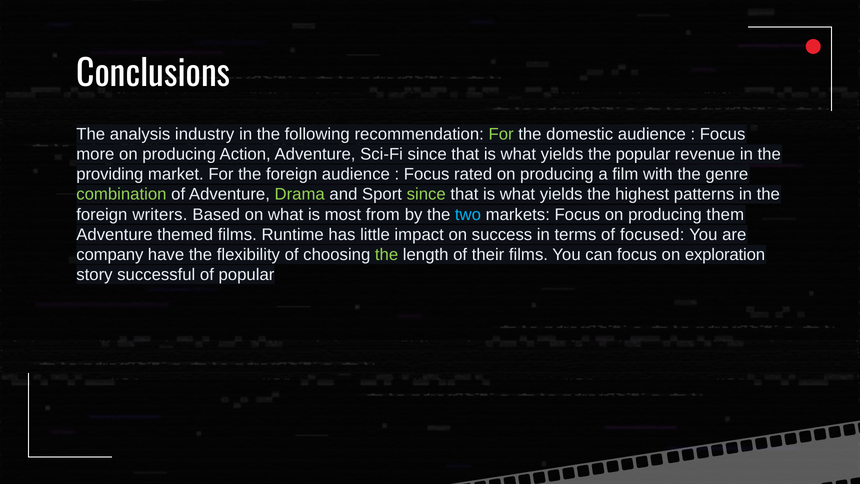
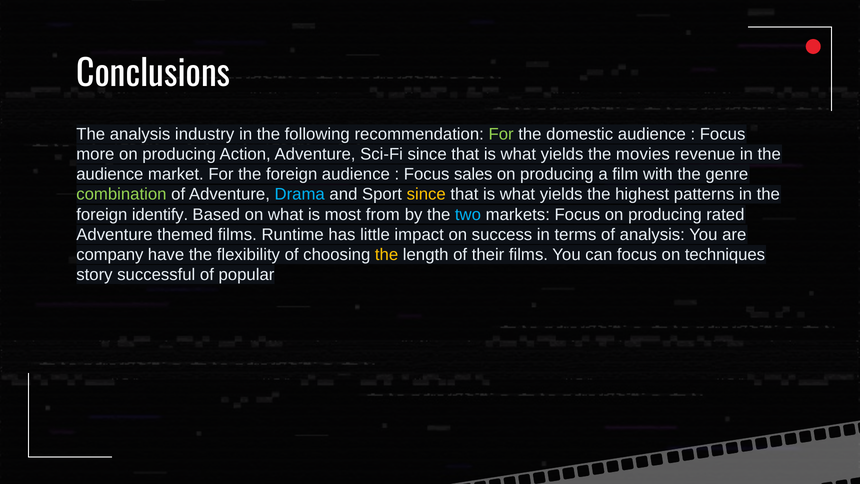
the popular: popular -> movies
providing at (110, 174): providing -> audience
rated: rated -> sales
Drama colour: light green -> light blue
since at (426, 194) colour: light green -> yellow
writers: writers -> identify
them: them -> rated
of focused: focused -> analysis
the at (387, 255) colour: light green -> yellow
exploration: exploration -> techniques
